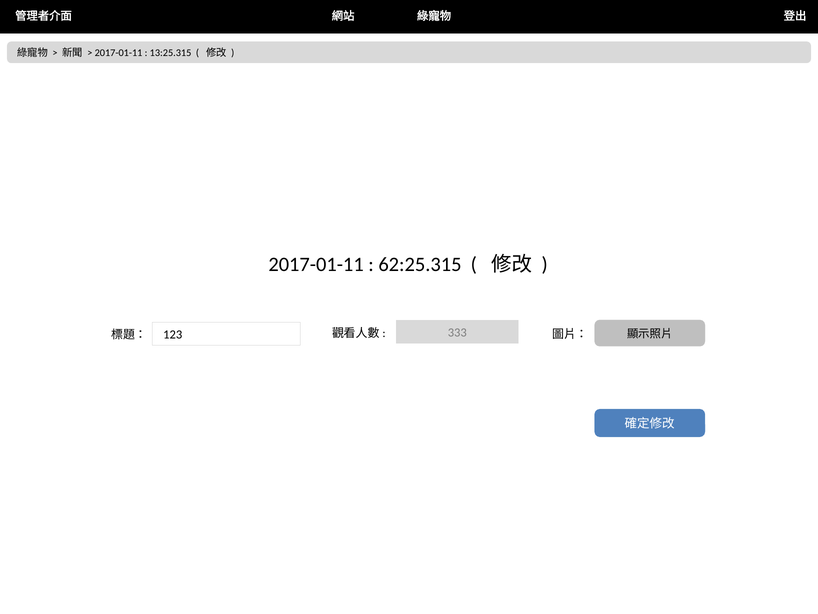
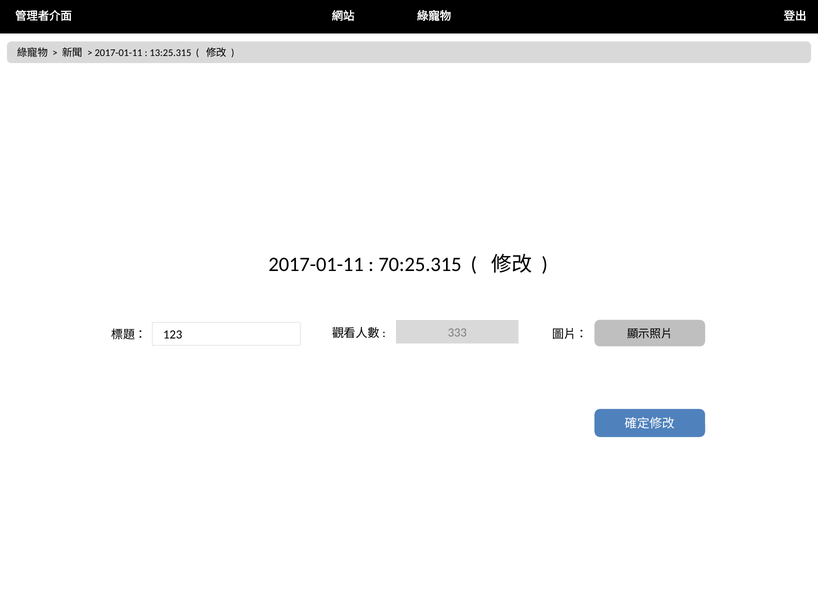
62:25.315: 62:25.315 -> 70:25.315
